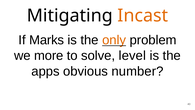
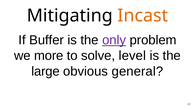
Marks: Marks -> Buffer
only colour: orange -> purple
apps: apps -> large
number: number -> general
